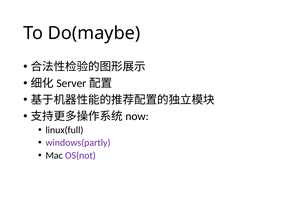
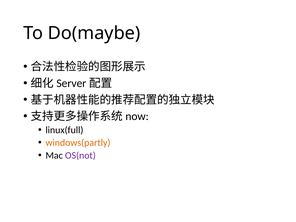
windows(partly colour: purple -> orange
